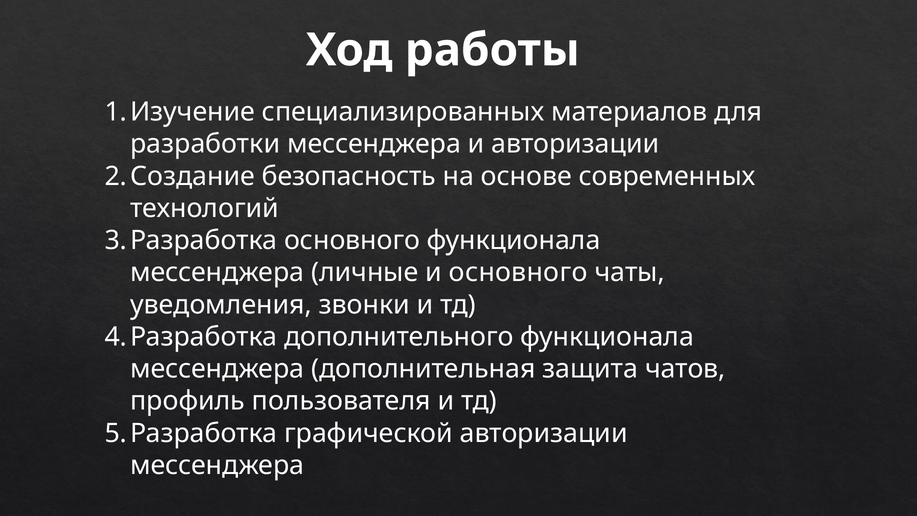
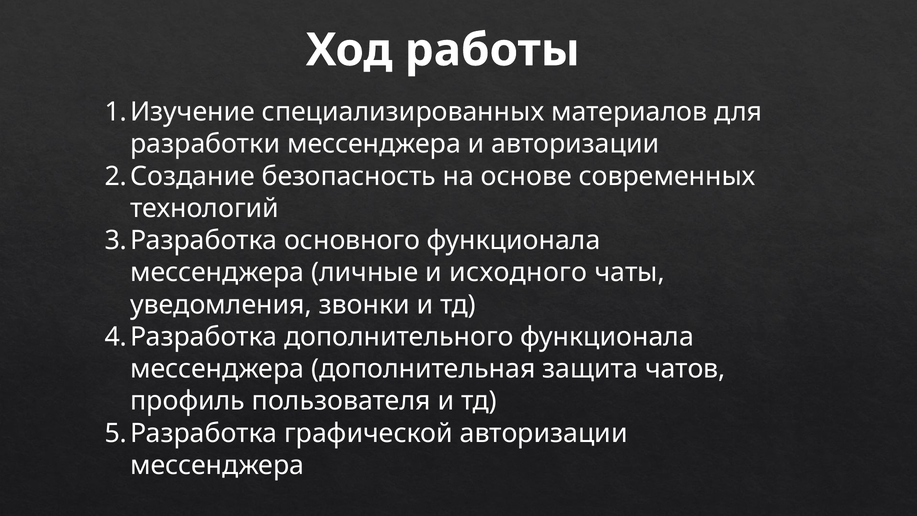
и основного: основного -> исходного
